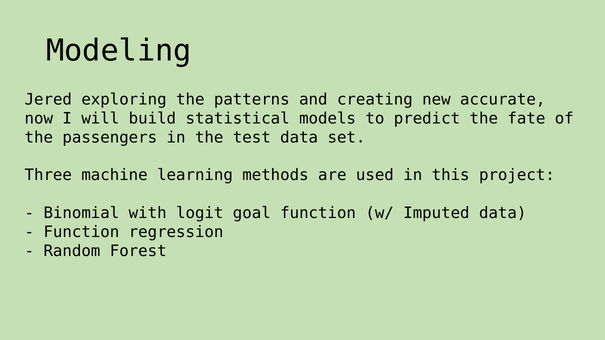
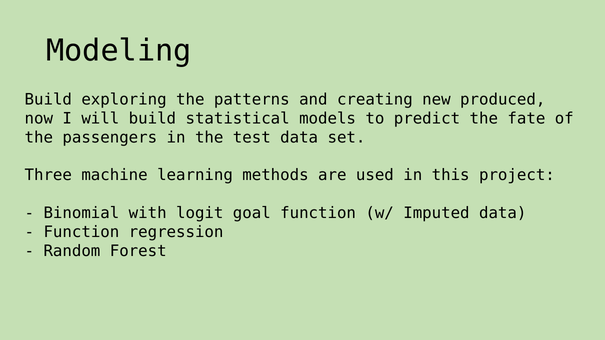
Jered at (48, 100): Jered -> Build
accurate: accurate -> produced
